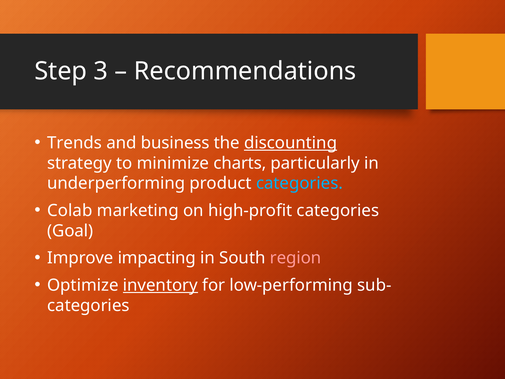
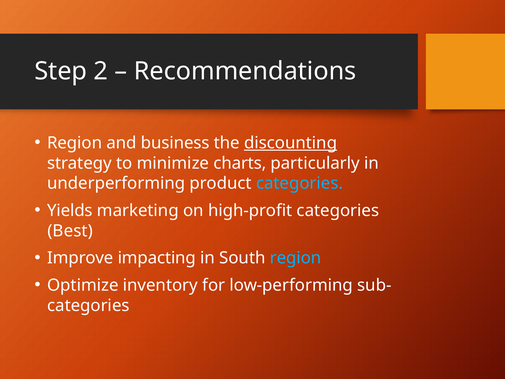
3: 3 -> 2
Trends at (75, 143): Trends -> Region
Colab: Colab -> Yields
Goal: Goal -> Best
region at (296, 258) colour: pink -> light blue
inventory underline: present -> none
